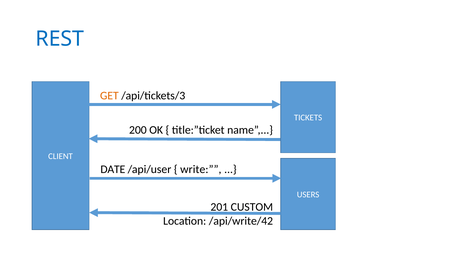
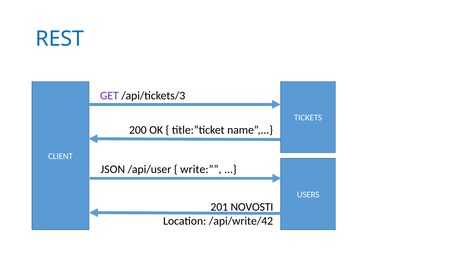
GET colour: orange -> purple
DATE: DATE -> JSON
CUSTOM: CUSTOM -> NOVOSTI
